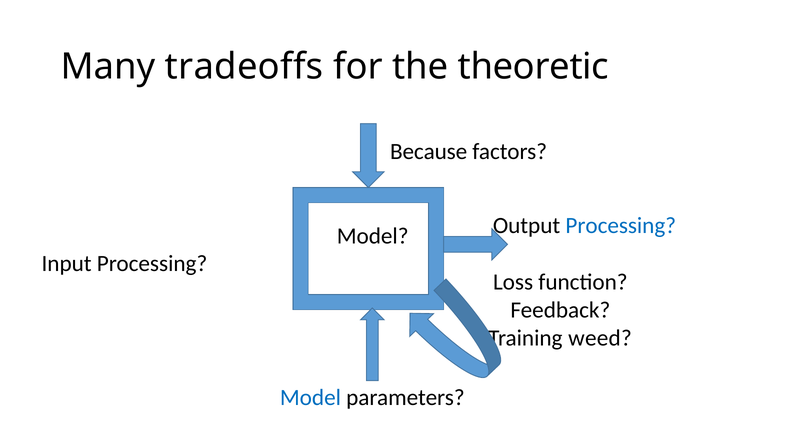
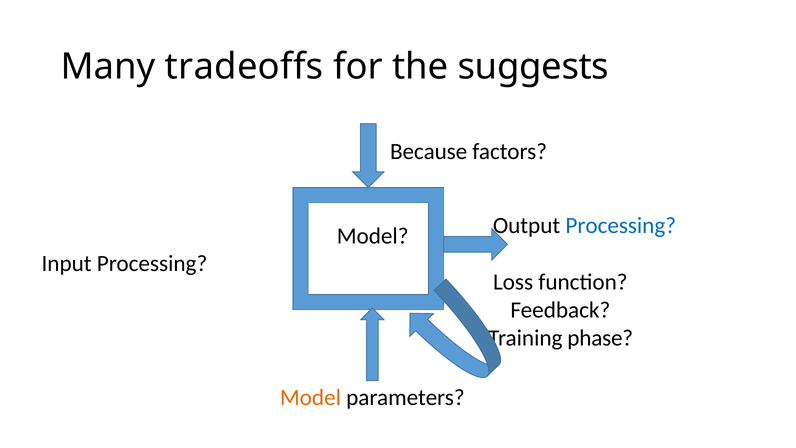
theoretic: theoretic -> suggests
weed: weed -> phase
Model at (310, 397) colour: blue -> orange
